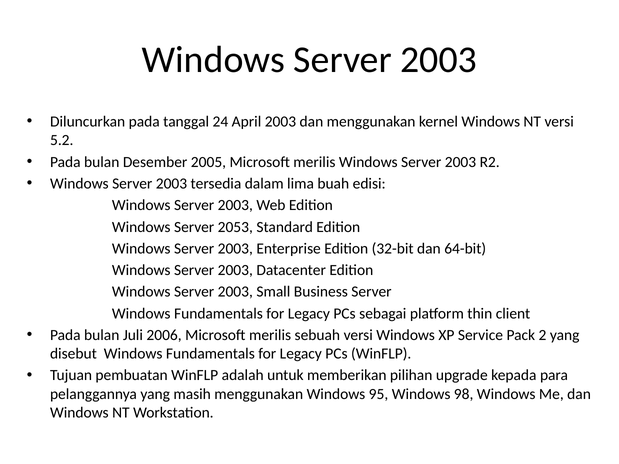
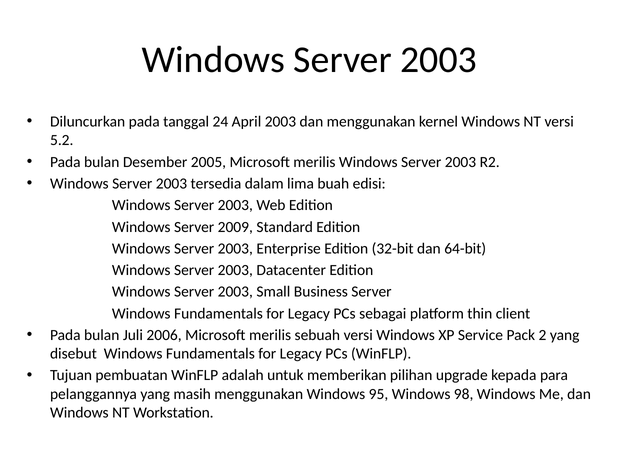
2053: 2053 -> 2009
